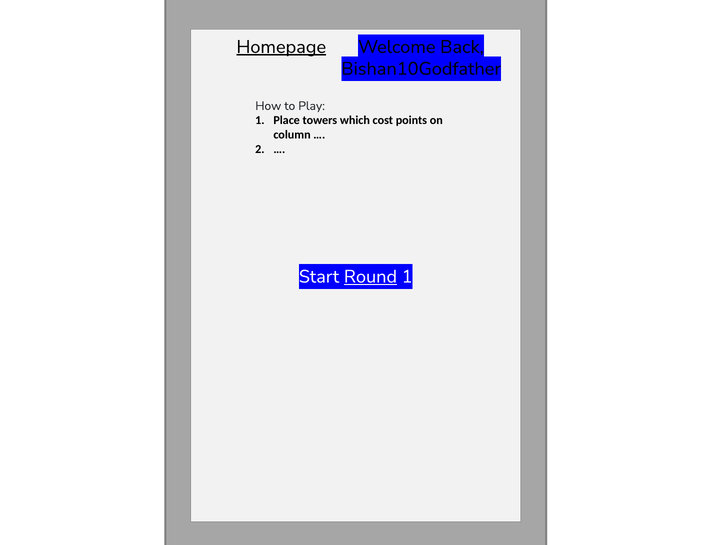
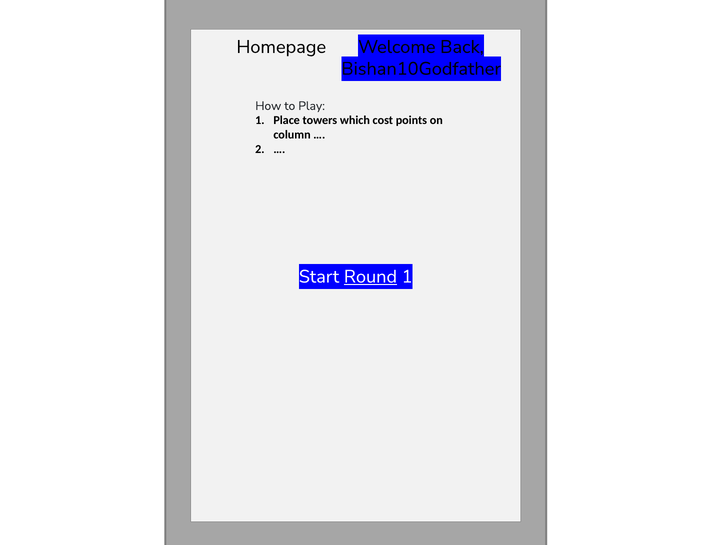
Homepage underline: present -> none
